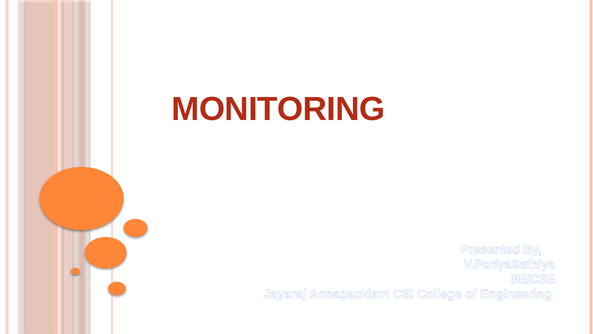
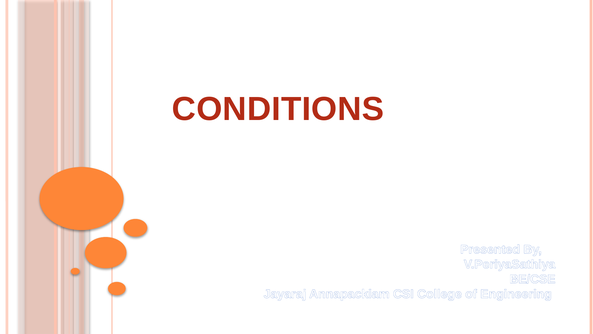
MONITORING: MONITORING -> CONDITIONS
